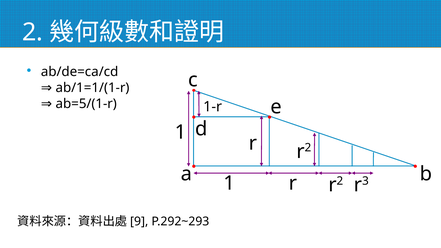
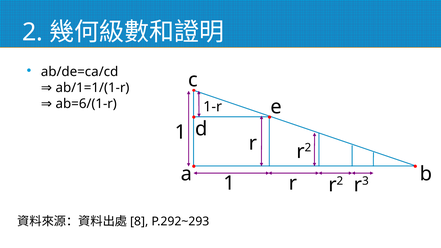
ab=5/(1-r: ab=5/(1-r -> ab=6/(1-r
9: 9 -> 8
